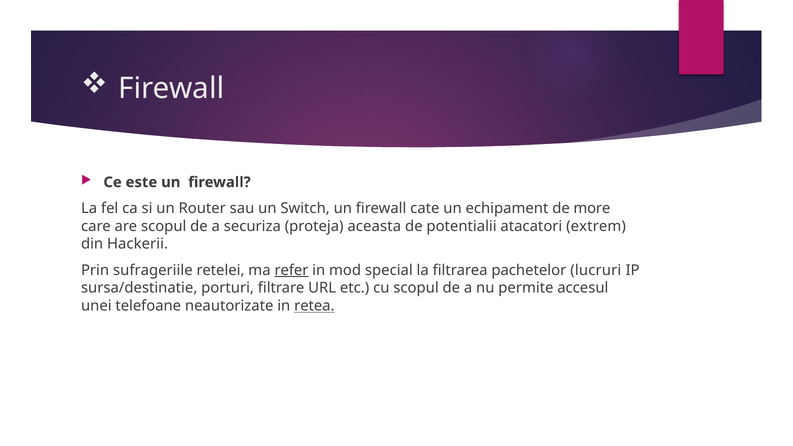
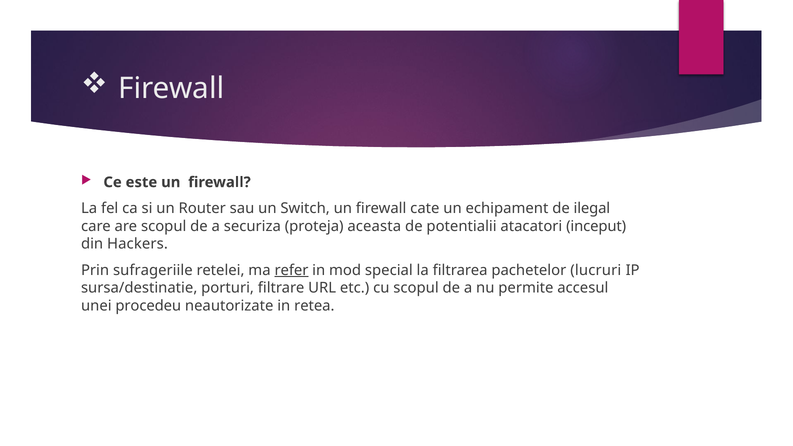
more: more -> ilegal
extrem: extrem -> inceput
Hackerii: Hackerii -> Hackers
telefoane: telefoane -> procedeu
retea underline: present -> none
